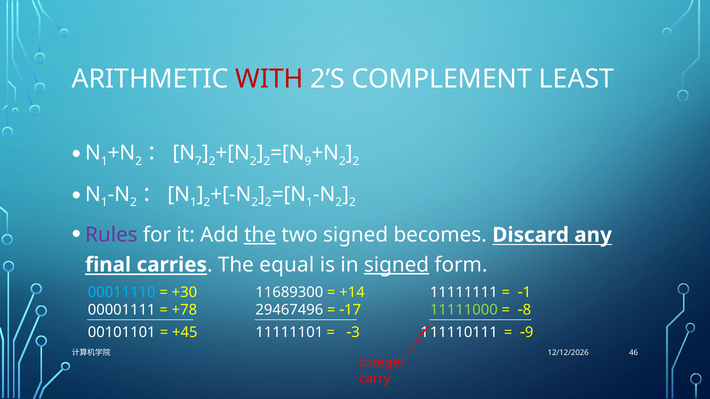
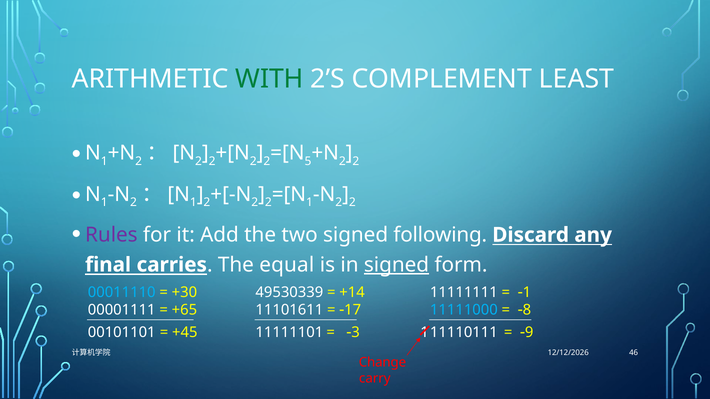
WITH colour: red -> green
7 at (198, 161): 7 -> 2
9: 9 -> 5
the at (260, 235) underline: present -> none
becomes: becomes -> following
11689300: 11689300 -> 49530339
+78: +78 -> +65
29467496: 29467496 -> 11101611
11111000 colour: light green -> light blue
Integer: Integer -> Change
